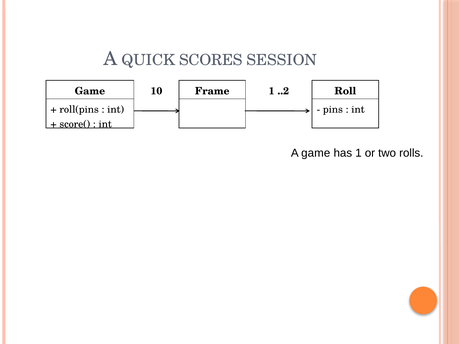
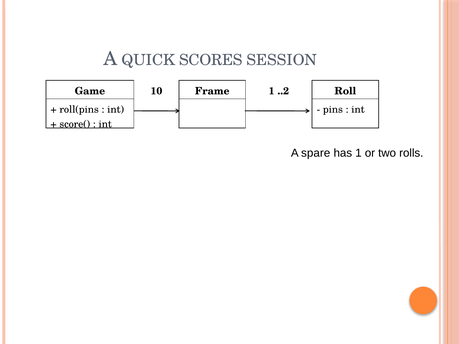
A game: game -> spare
